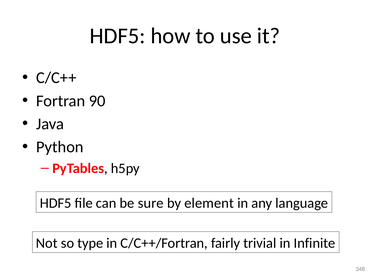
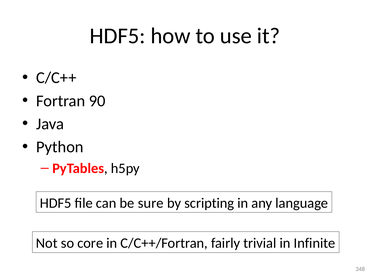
element: element -> scripting
type: type -> core
